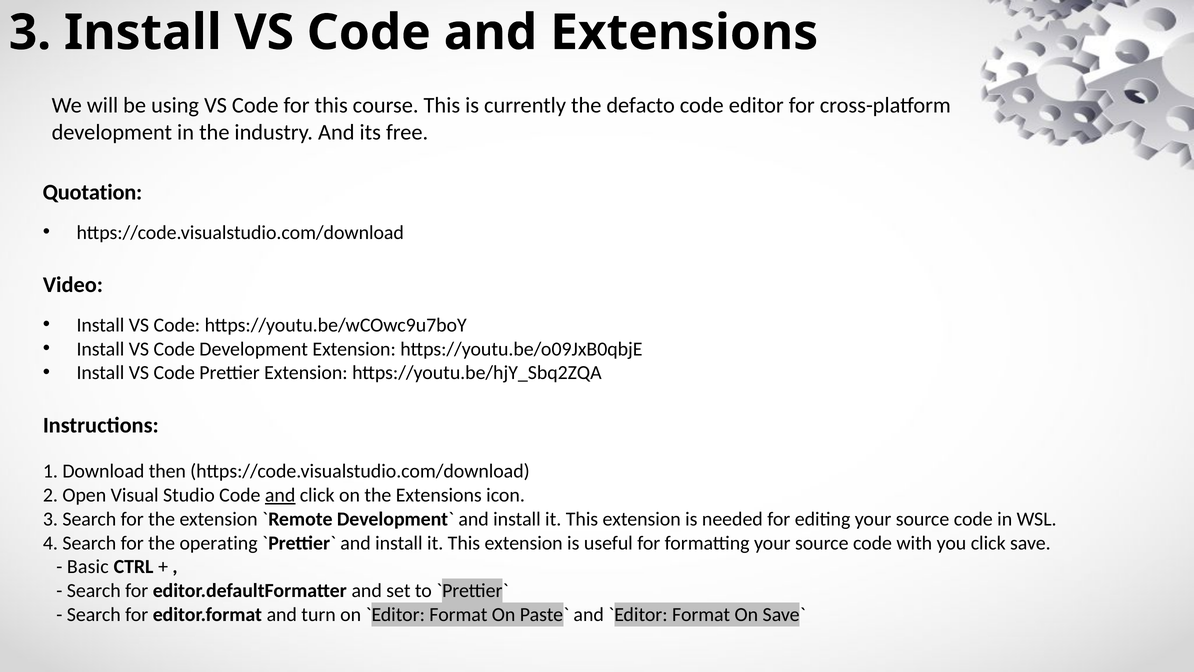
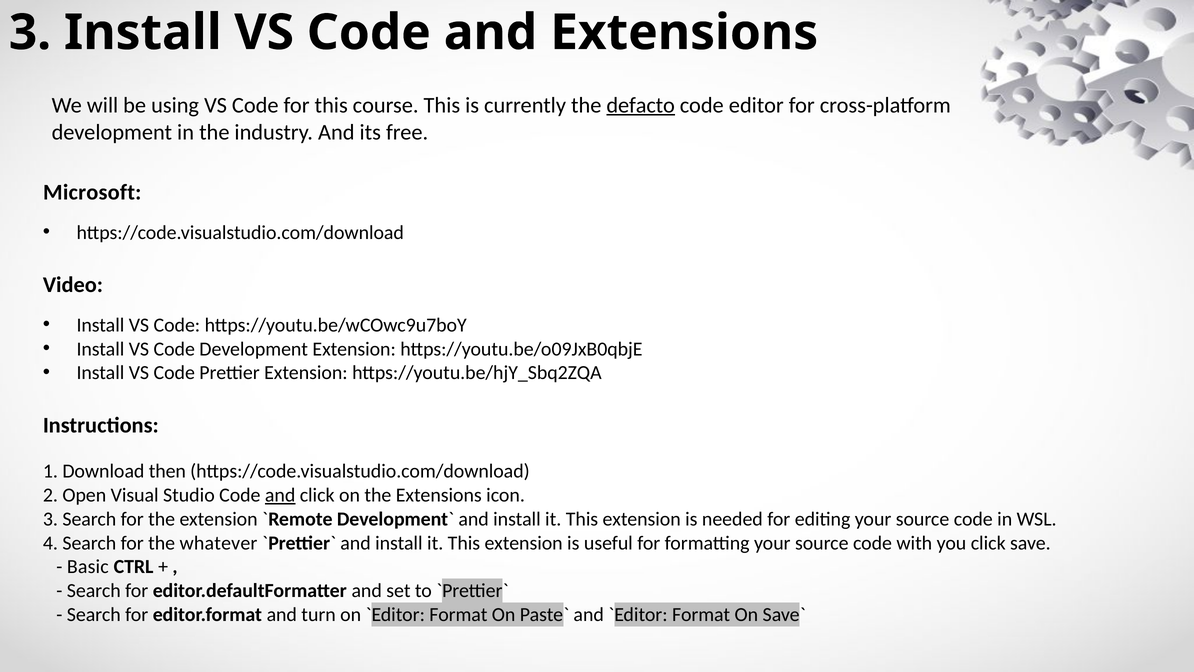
defacto underline: none -> present
Quotation: Quotation -> Microsoft
operating: operating -> whatever
